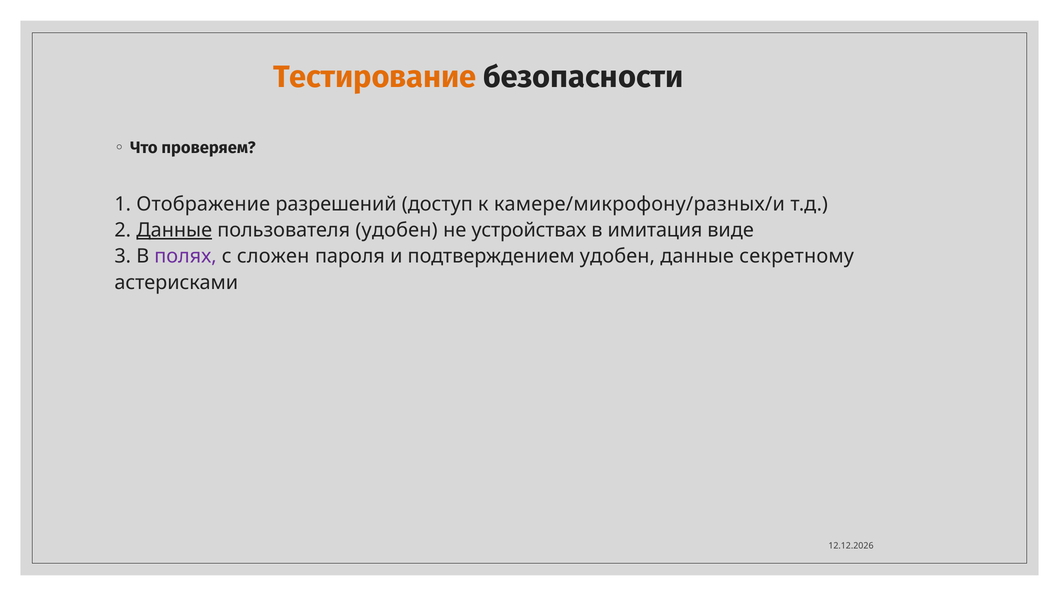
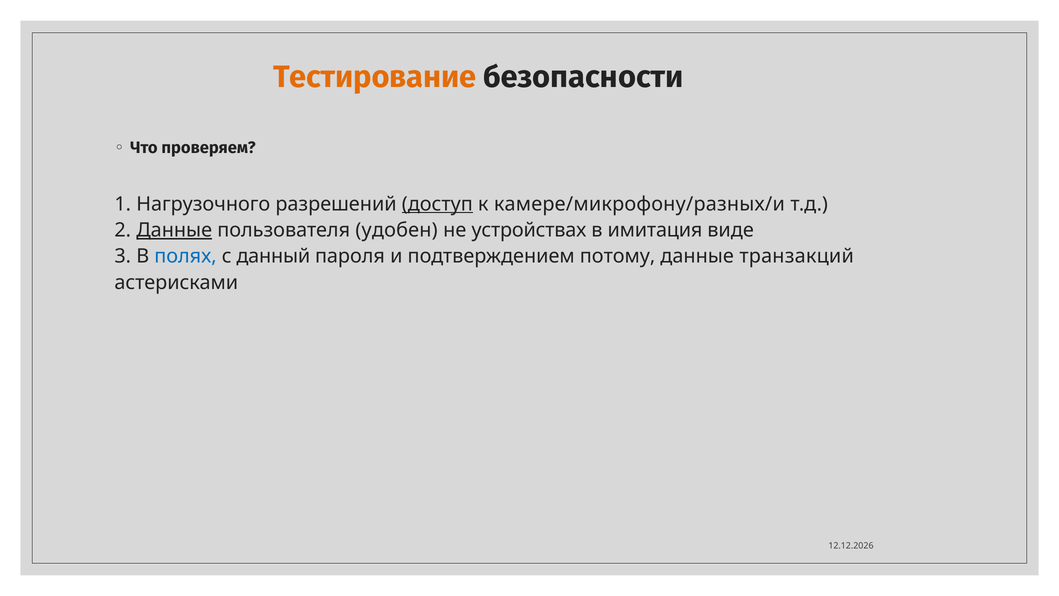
Отображение: Отображение -> Нагрузочного
доступ underline: none -> present
полях colour: purple -> blue
сложен: сложен -> данный
подтверждением удобен: удобен -> потому
секретному: секретному -> транзакций
